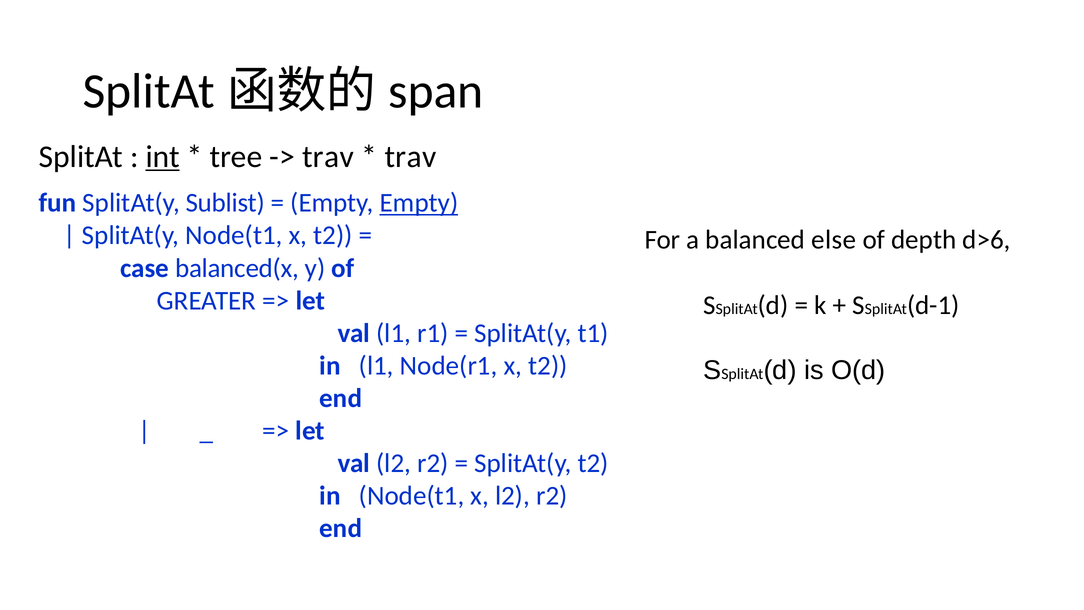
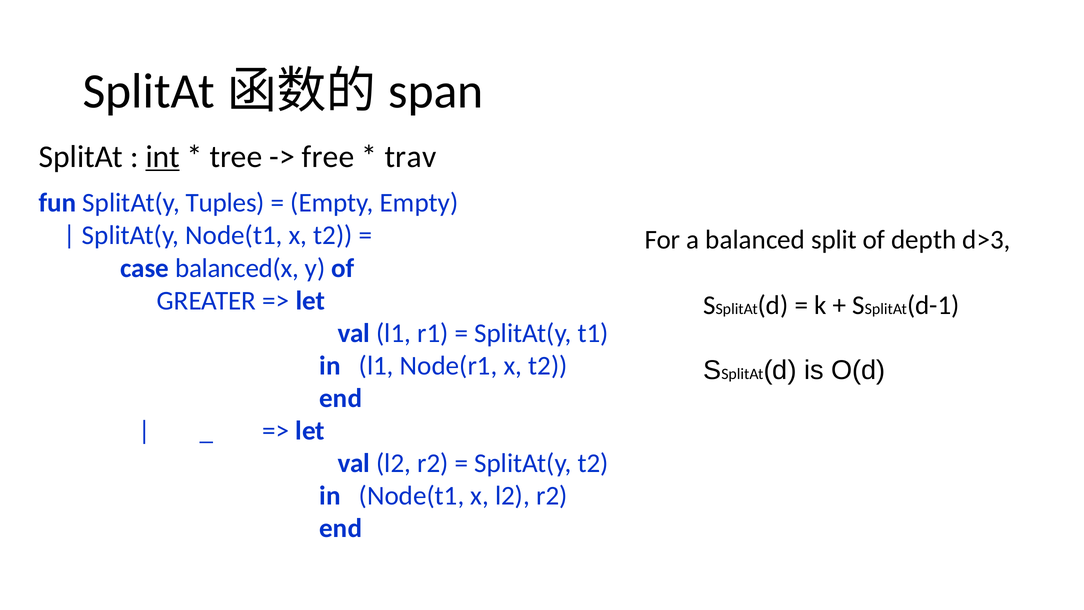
trav at (328, 157): trav -> free
Sublist: Sublist -> Tuples
Empty at (419, 203) underline: present -> none
else: else -> split
d>6: d>6 -> d>3
